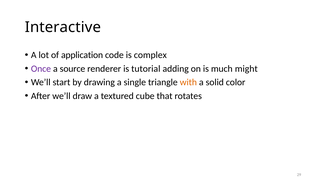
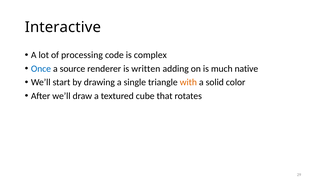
application: application -> processing
Once colour: purple -> blue
tutorial: tutorial -> written
might: might -> native
